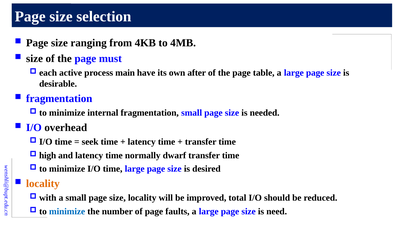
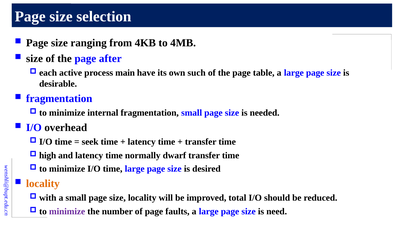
must: must -> after
after: after -> such
minimize at (67, 211) colour: blue -> purple
